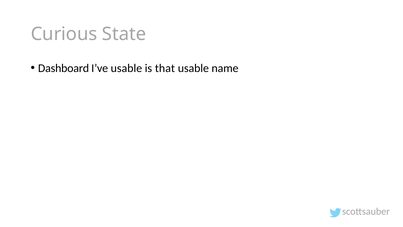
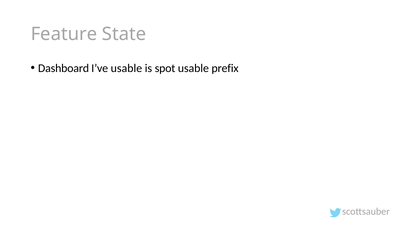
Curious: Curious -> Feature
that: that -> spot
name: name -> prefix
